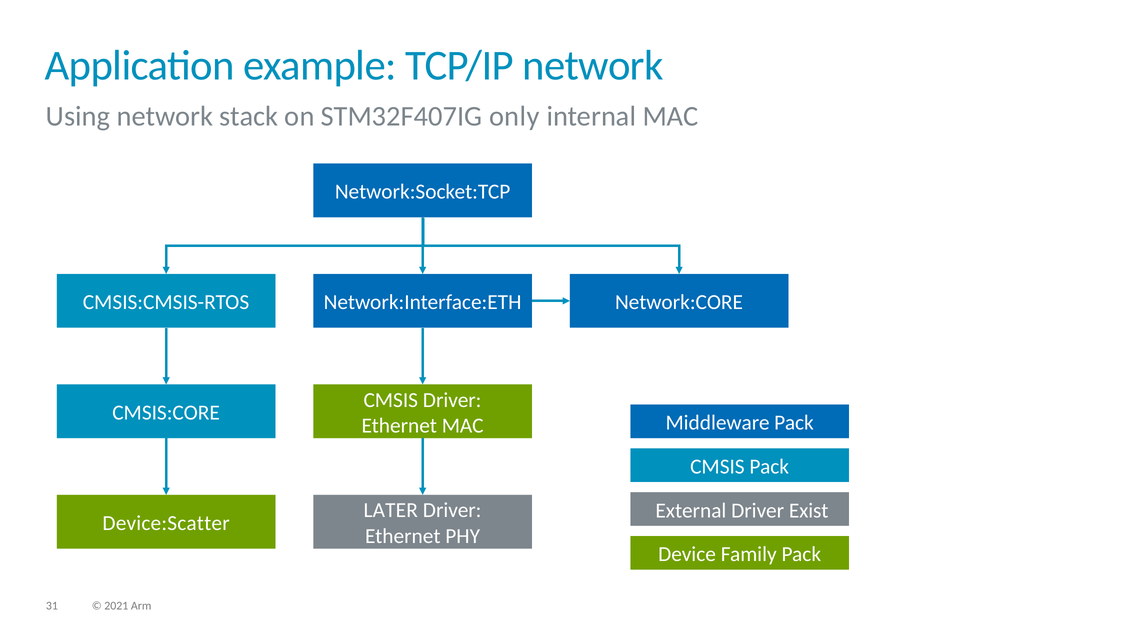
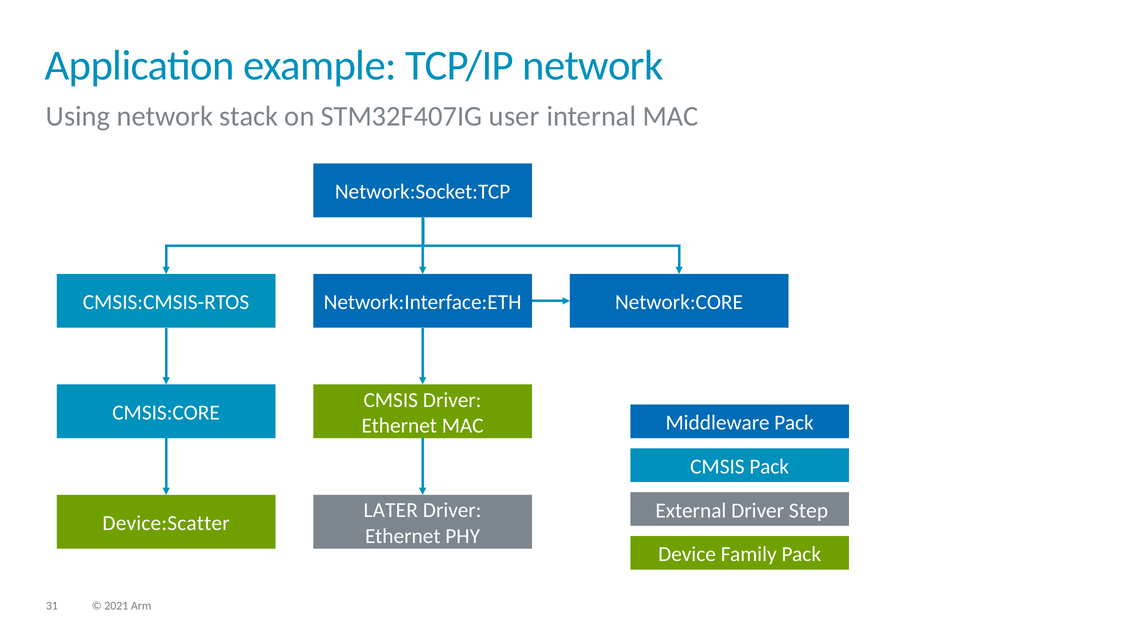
only: only -> user
Exist: Exist -> Step
